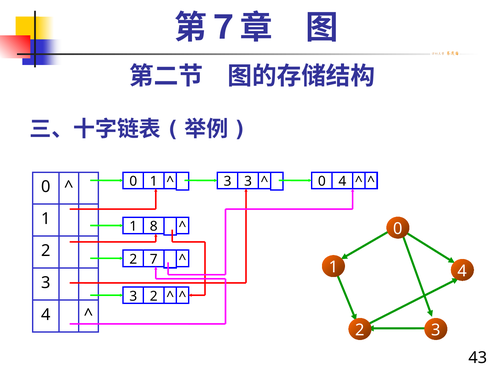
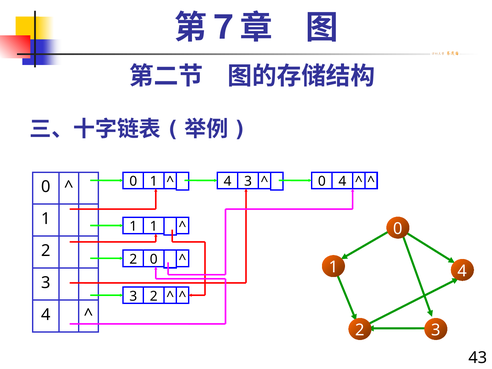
3 at (228, 181): 3 -> 4
1 8: 8 -> 1
2 7: 7 -> 0
